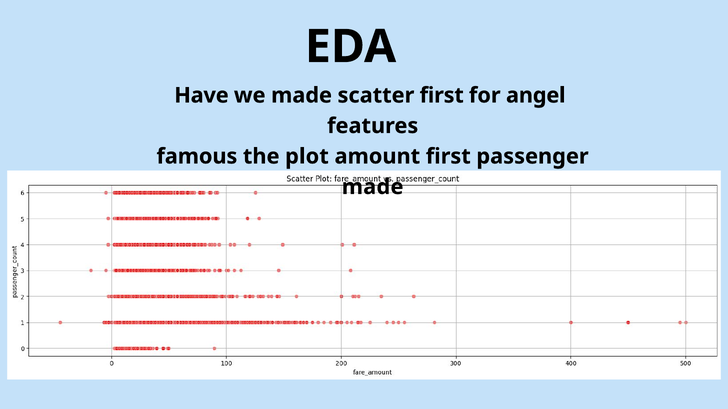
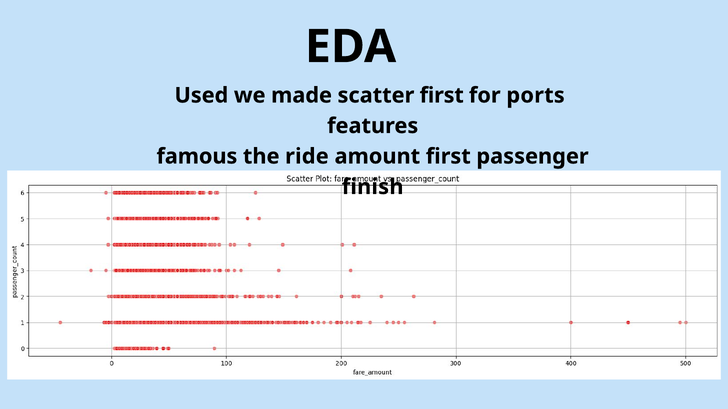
Have: Have -> Used
angel: angel -> ports
plot: plot -> ride
made at (373, 187): made -> finish
